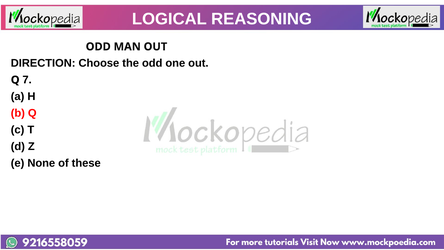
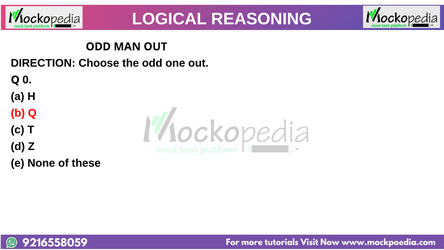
7: 7 -> 0
